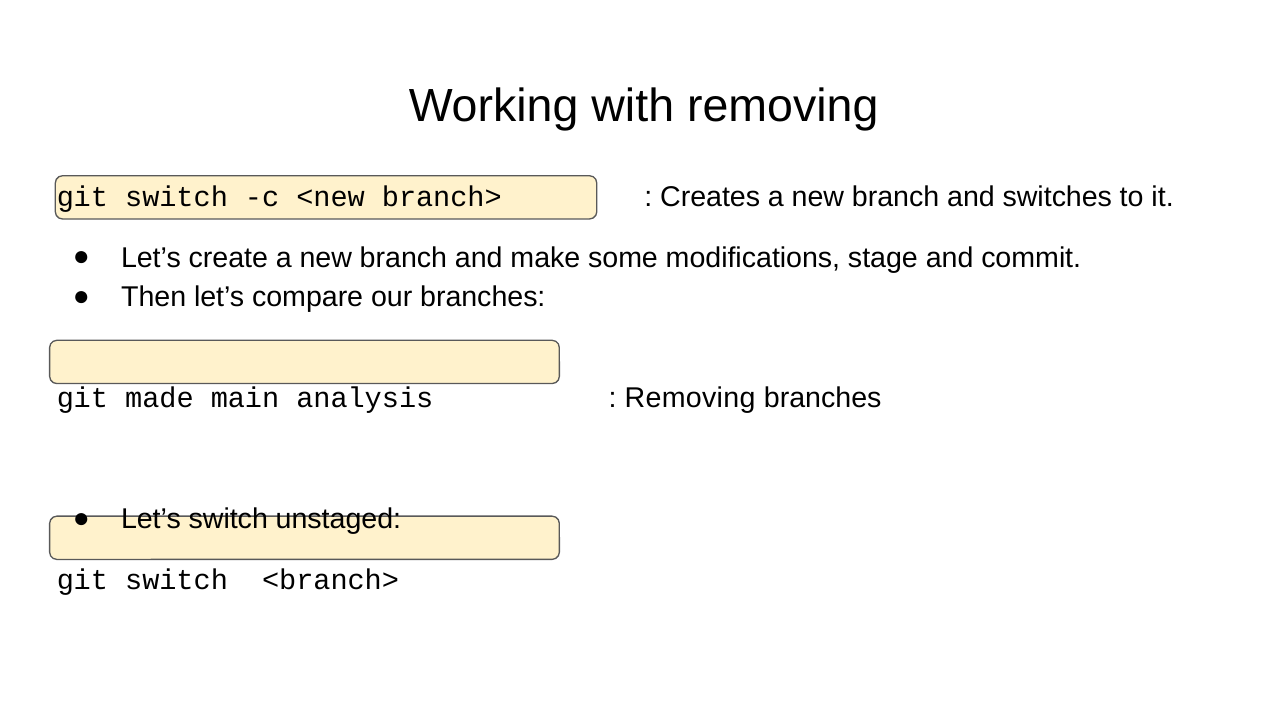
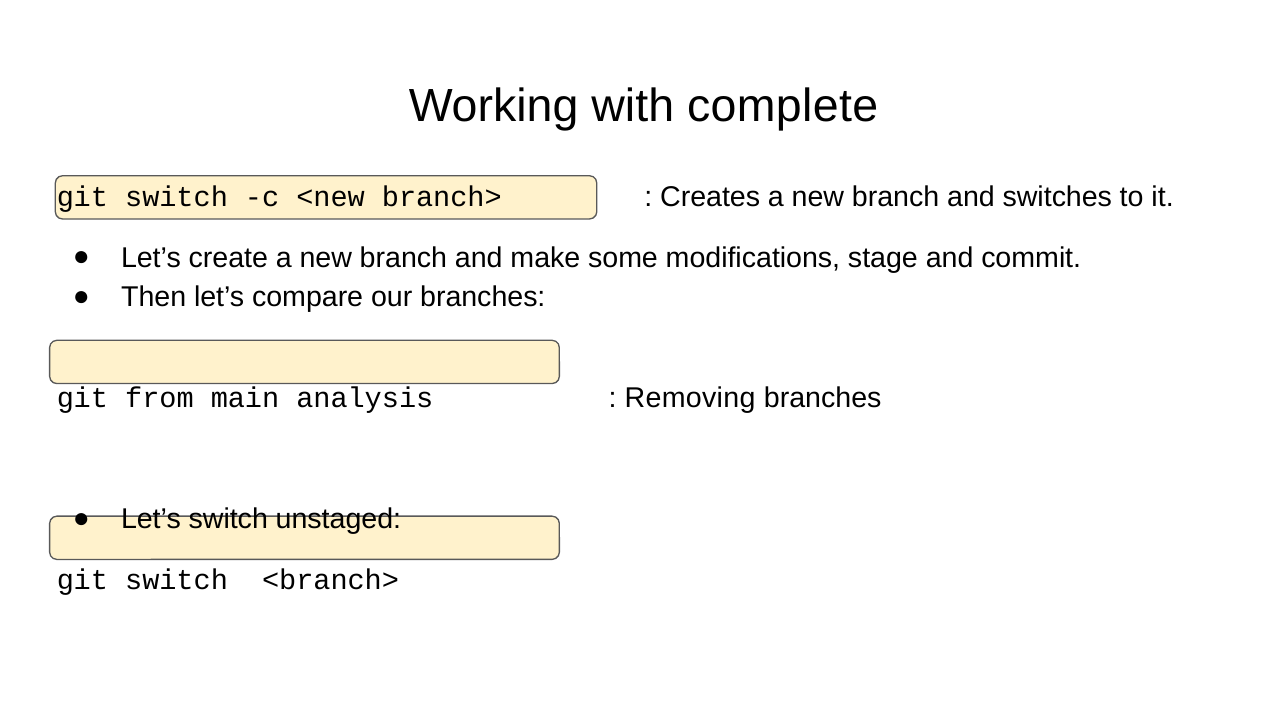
with removing: removing -> complete
made: made -> from
